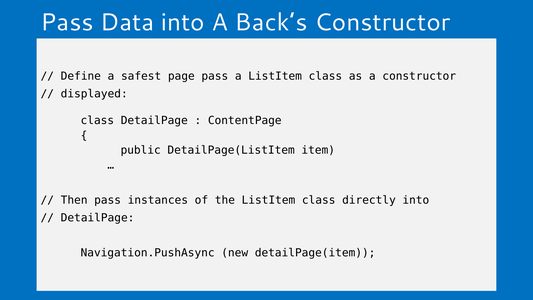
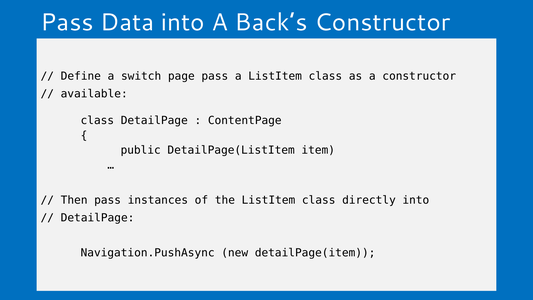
safest: safest -> switch
displayed: displayed -> available
